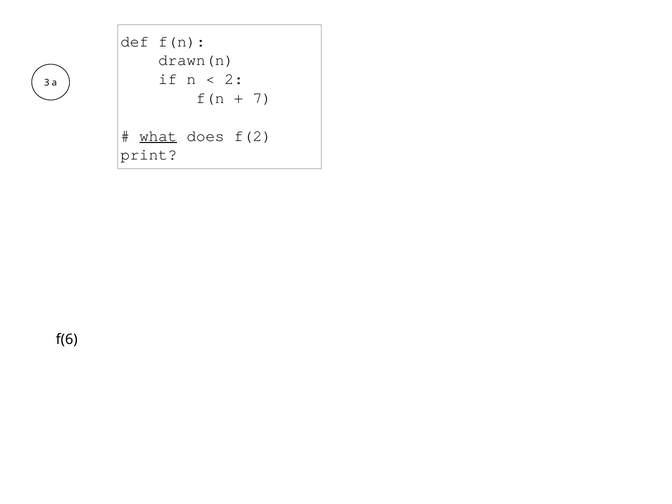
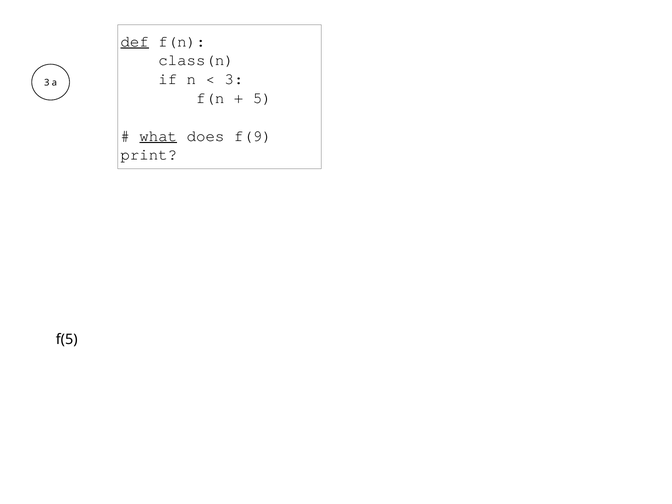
def underline: none -> present
drawn(n: drawn(n -> class(n
2 at (234, 79): 2 -> 3
7: 7 -> 5
f(2: f(2 -> f(9
f(6: f(6 -> f(5
